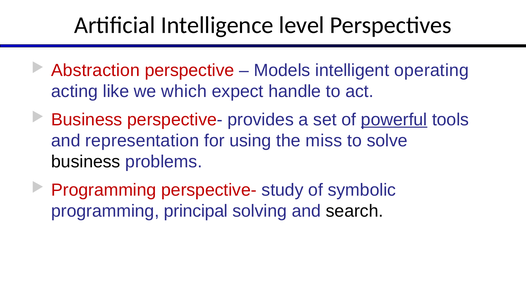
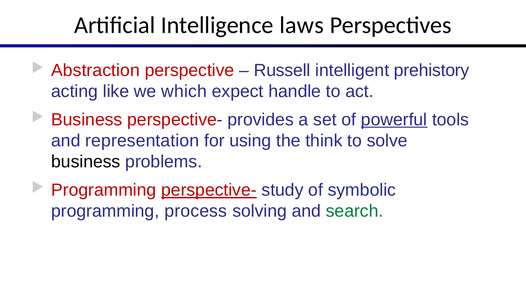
level: level -> laws
Models: Models -> Russell
operating: operating -> prehistory
miss: miss -> think
perspective- at (209, 190) underline: none -> present
principal: principal -> process
search colour: black -> green
